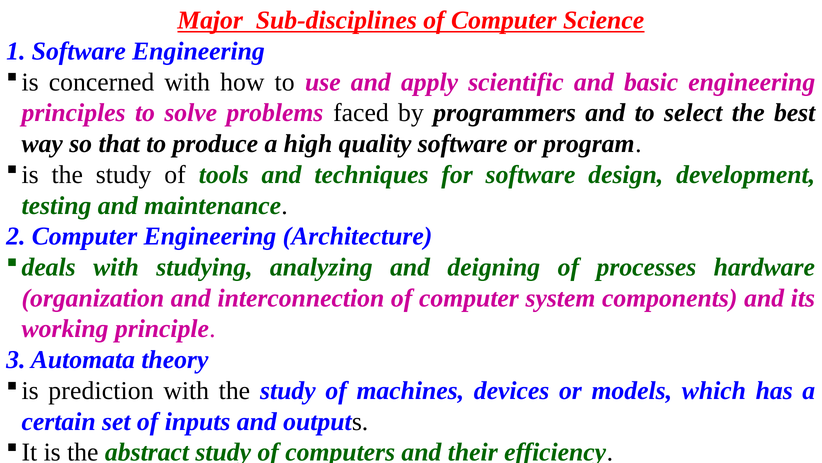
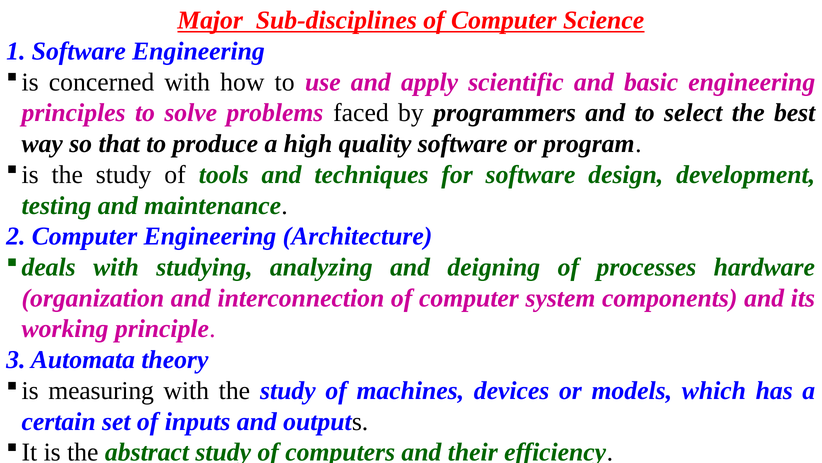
prediction: prediction -> measuring
